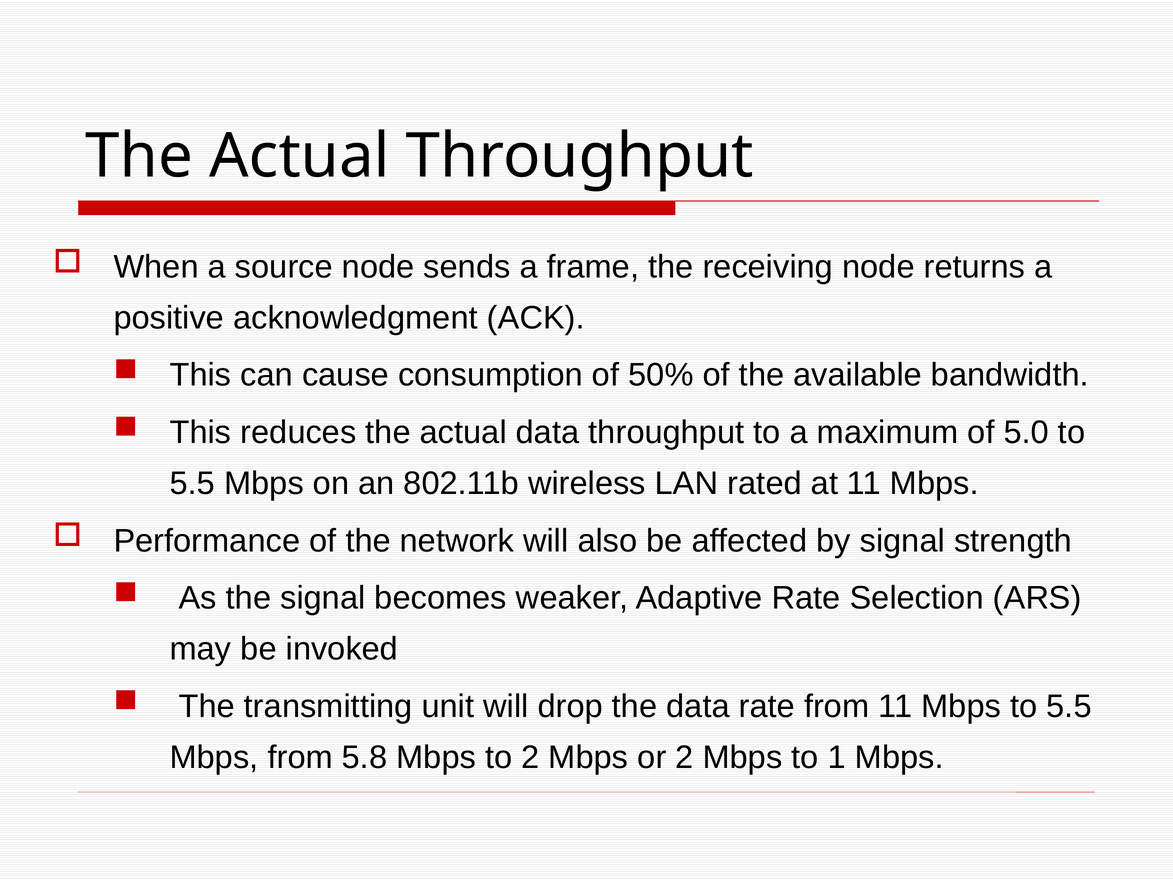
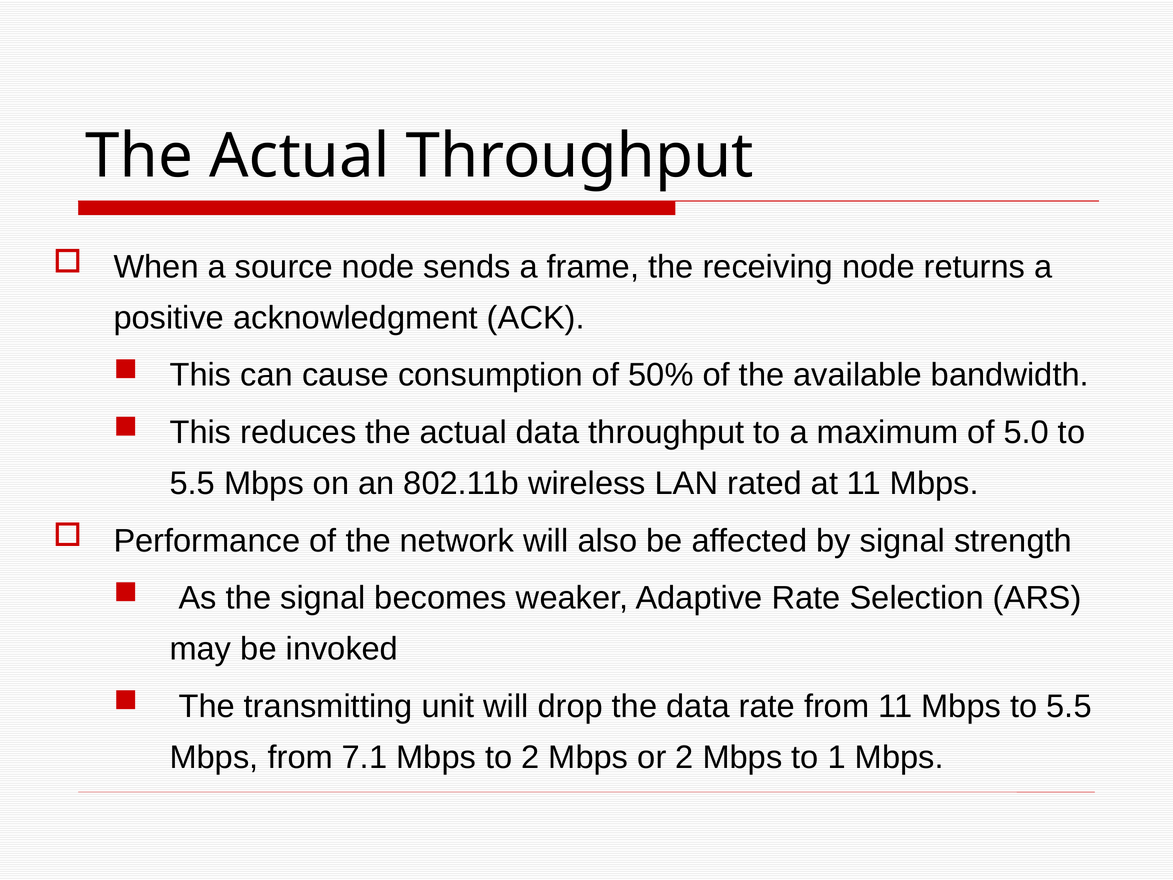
5.8: 5.8 -> 7.1
